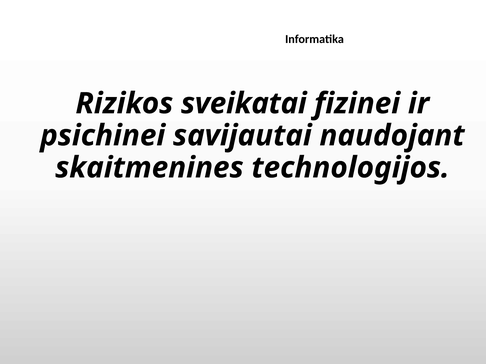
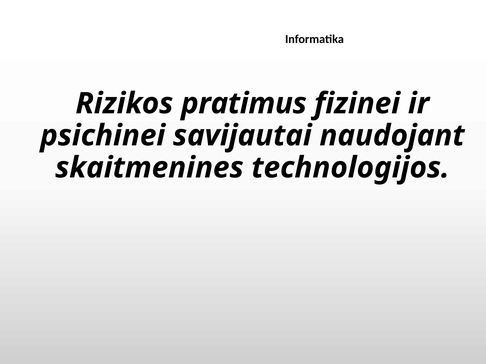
sveikatai: sveikatai -> pratimus
